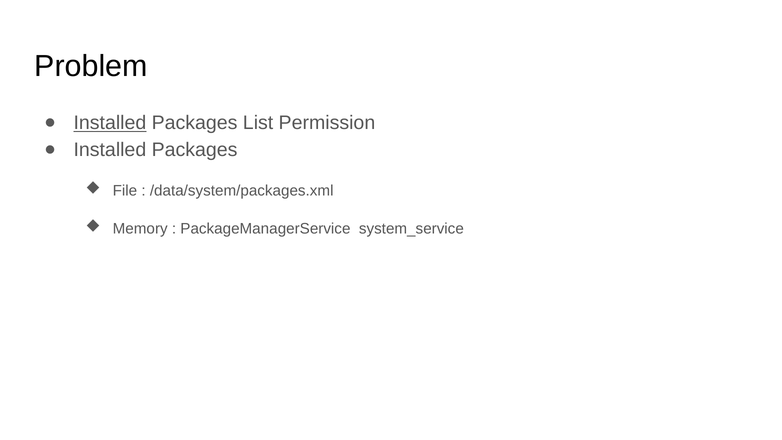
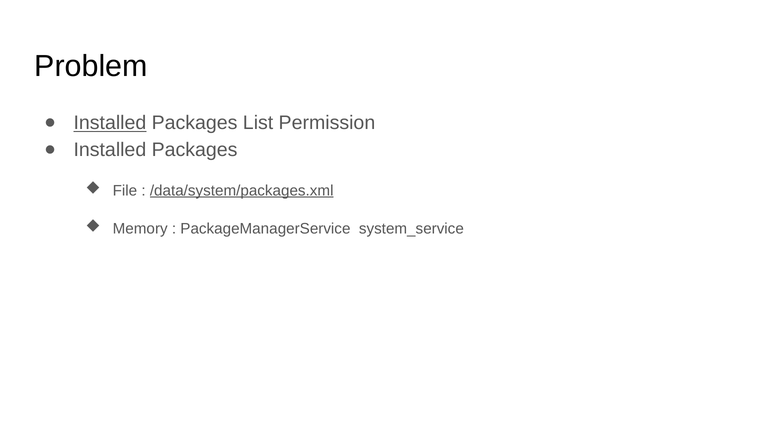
/data/system/packages.xml underline: none -> present
